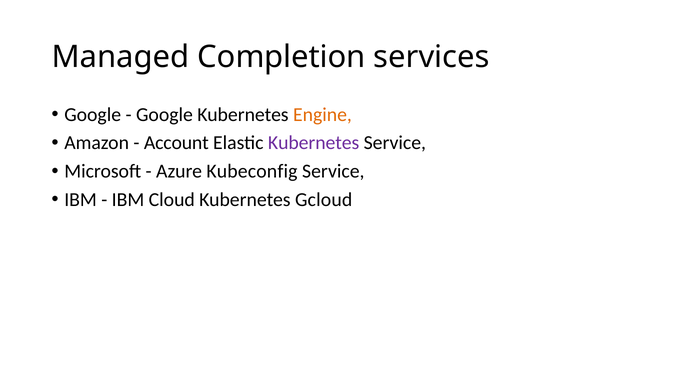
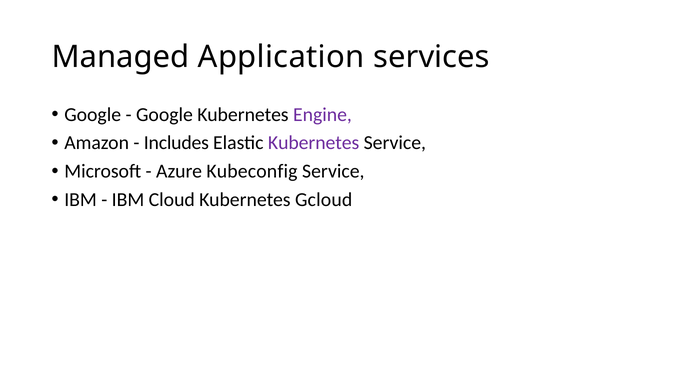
Completion: Completion -> Application
Engine colour: orange -> purple
Account: Account -> Includes
